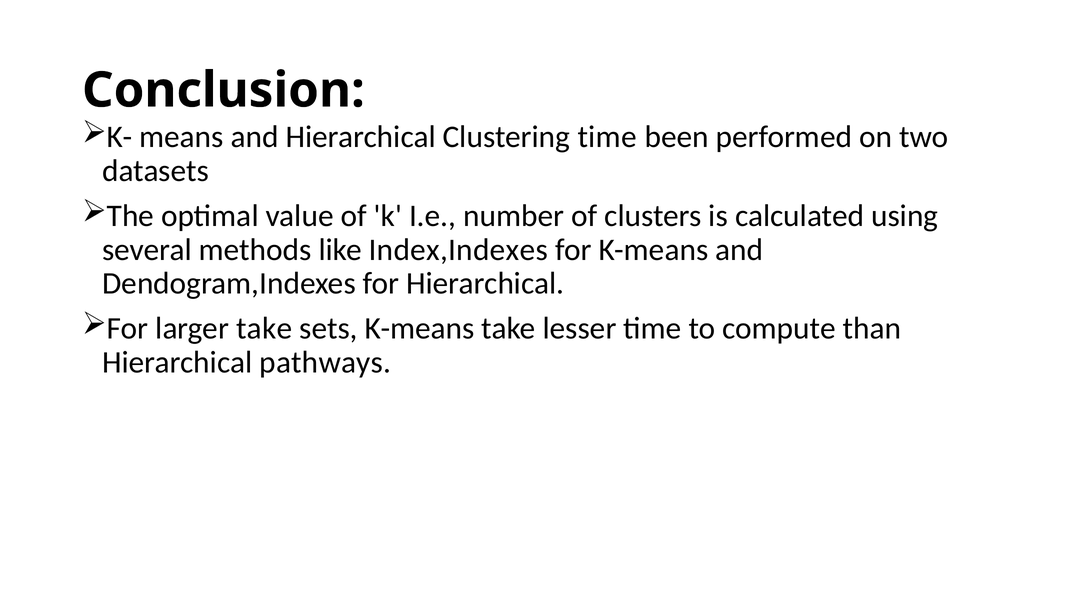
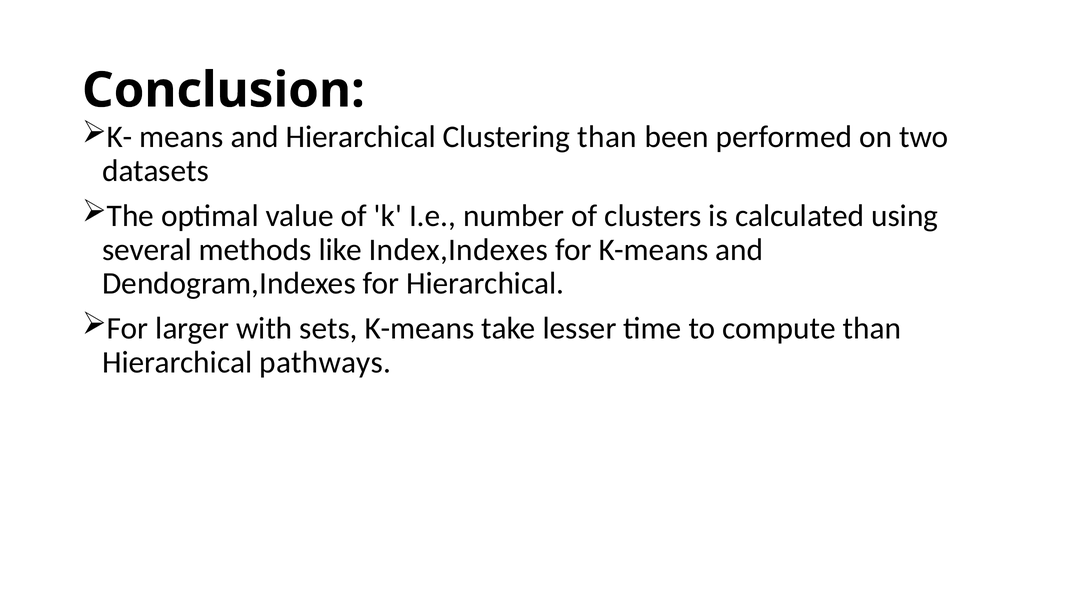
Clustering time: time -> than
larger take: take -> with
